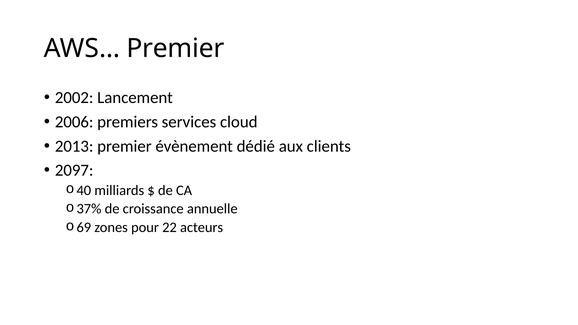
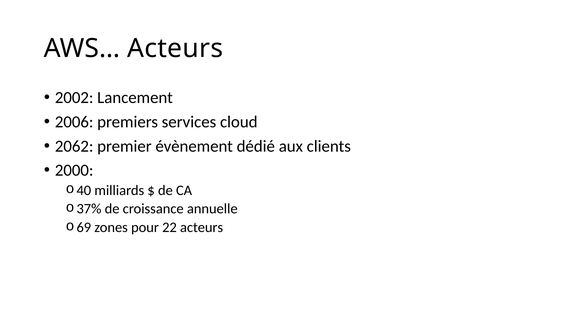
AWS… Premier: Premier -> Acteurs
2013: 2013 -> 2062
2097: 2097 -> 2000
